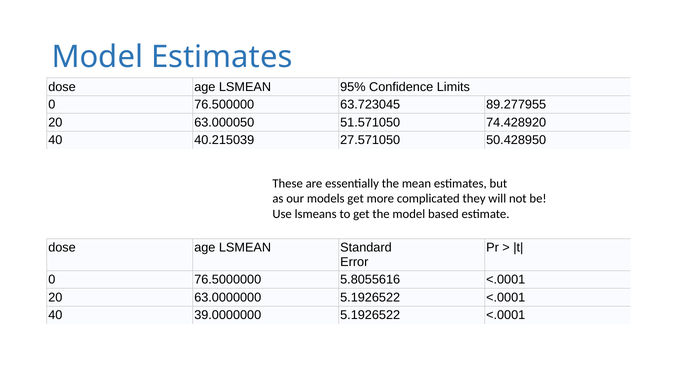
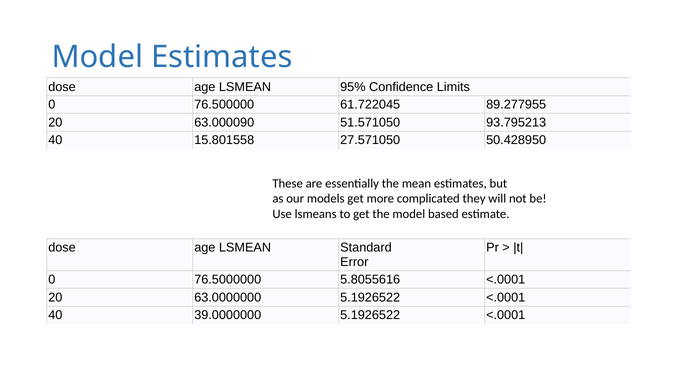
63.723045: 63.723045 -> 61.722045
63.000050: 63.000050 -> 63.000090
74.428920: 74.428920 -> 93.795213
40.215039: 40.215039 -> 15.801558
